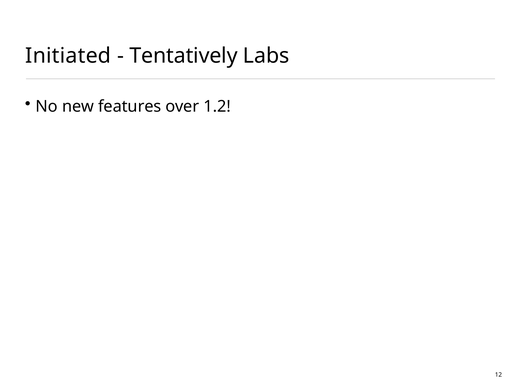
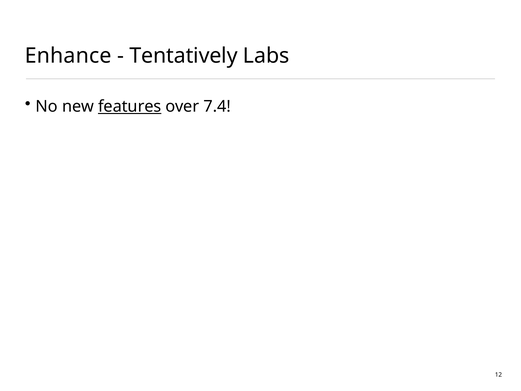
Initiated: Initiated -> Enhance
features underline: none -> present
1.2: 1.2 -> 7.4
